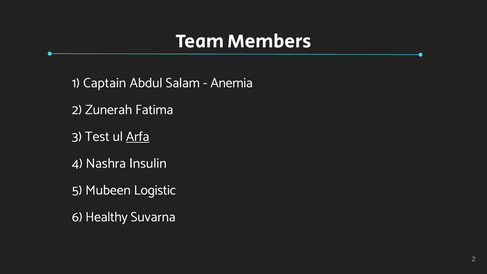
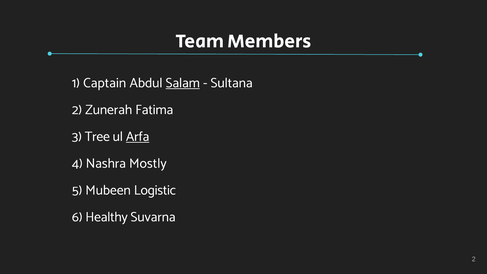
Salam underline: none -> present
Anemia: Anemia -> Sultana
Test: Test -> Tree
Insulin: Insulin -> Mostly
